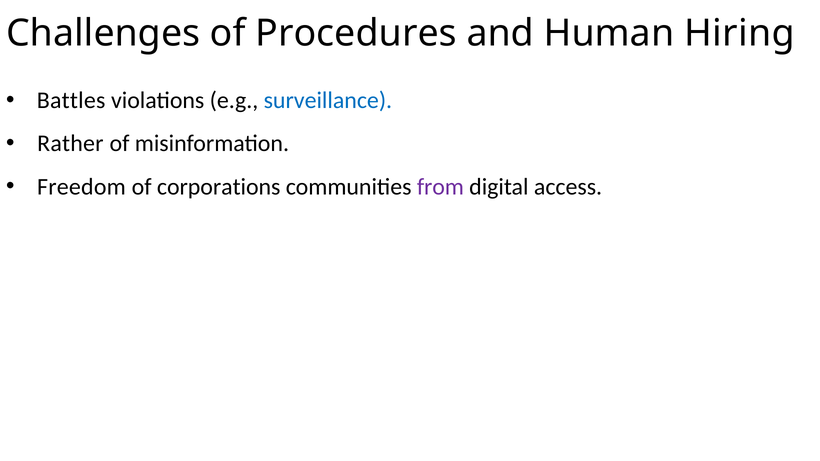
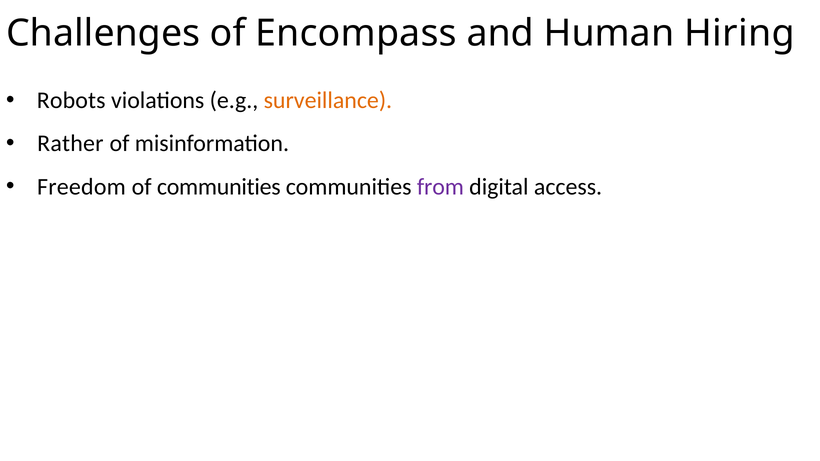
Procedures: Procedures -> Encompass
Battles: Battles -> Robots
surveillance colour: blue -> orange
of corporations: corporations -> communities
